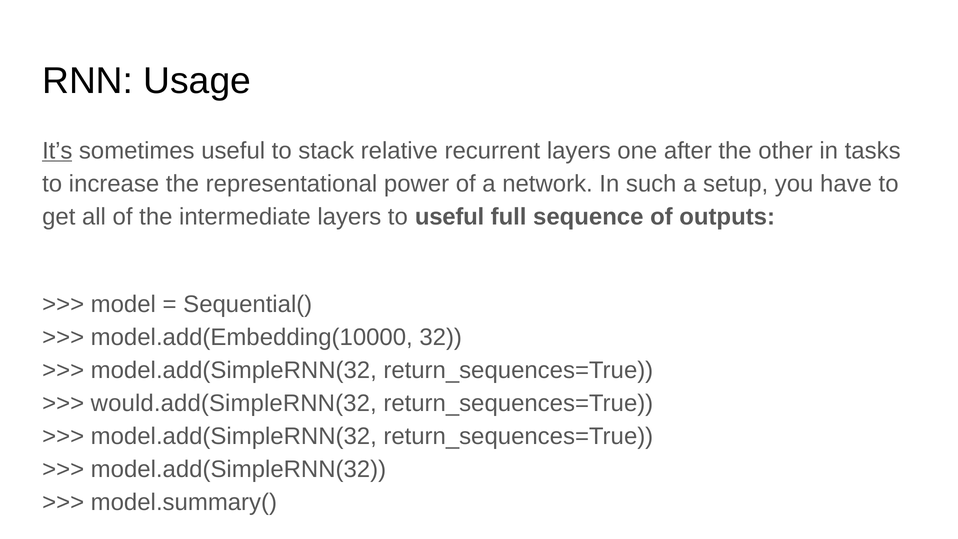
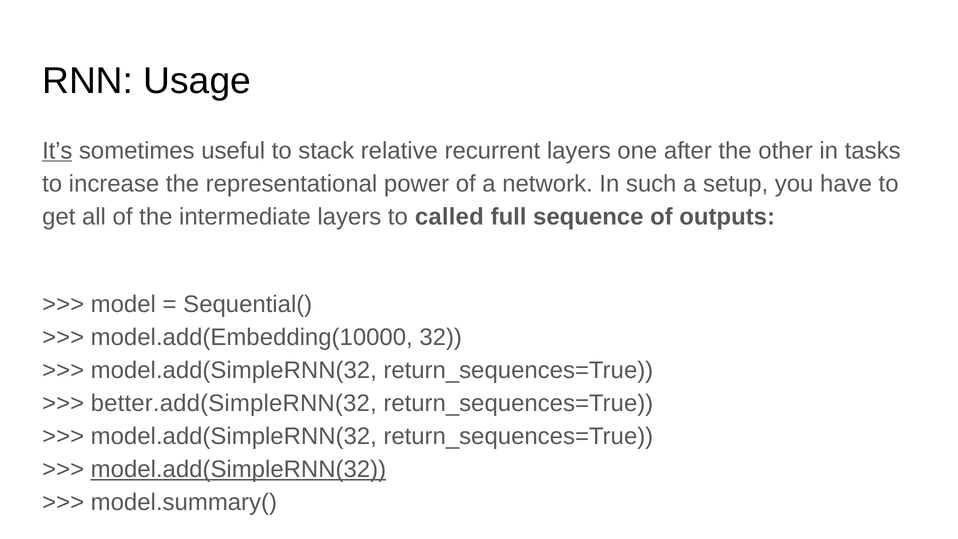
to useful: useful -> called
would.add(SimpleRNN(32: would.add(SimpleRNN(32 -> better.add(SimpleRNN(32
model.add(SimpleRNN(32 at (238, 469) underline: none -> present
